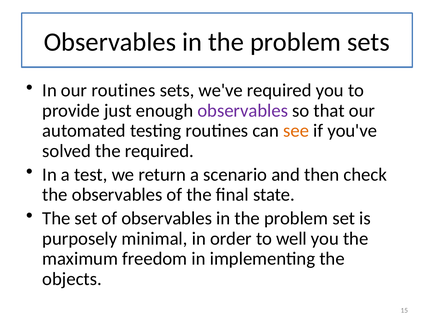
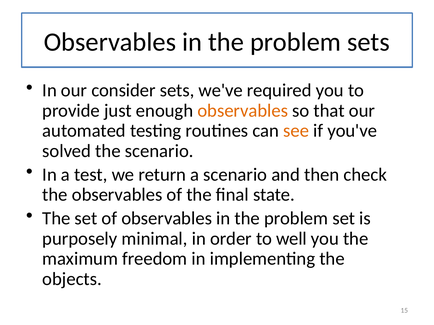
our routines: routines -> consider
observables at (243, 111) colour: purple -> orange
the required: required -> scenario
